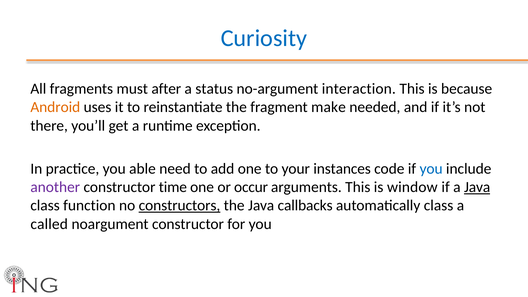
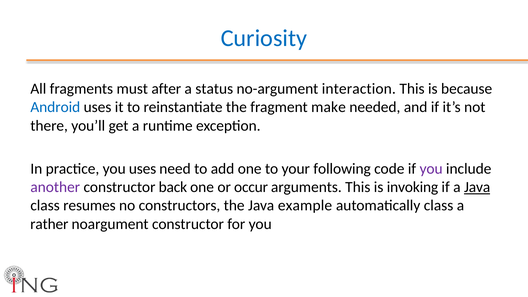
Android colour: orange -> blue
you able: able -> uses
instances: instances -> following
you at (431, 169) colour: blue -> purple
time: time -> back
window: window -> invoking
function: function -> resumes
constructors underline: present -> none
callbacks: callbacks -> example
called: called -> rather
